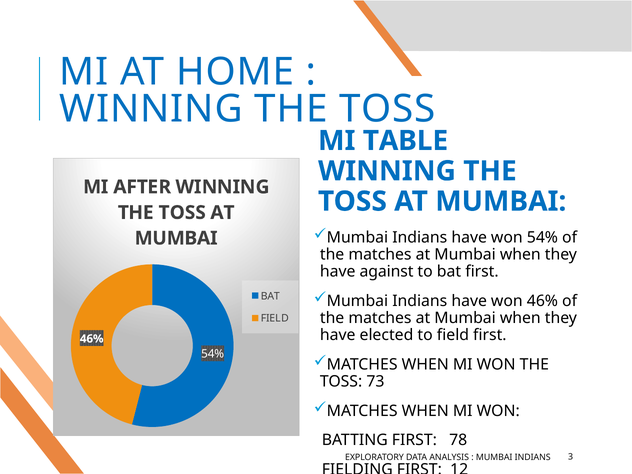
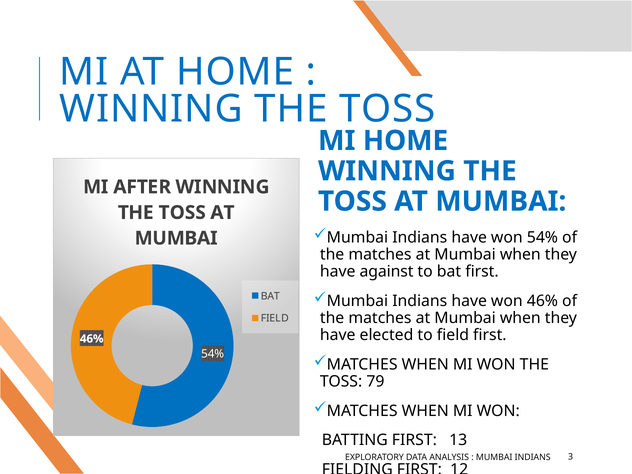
MI TABLE: TABLE -> HOME
73: 73 -> 79
78: 78 -> 13
